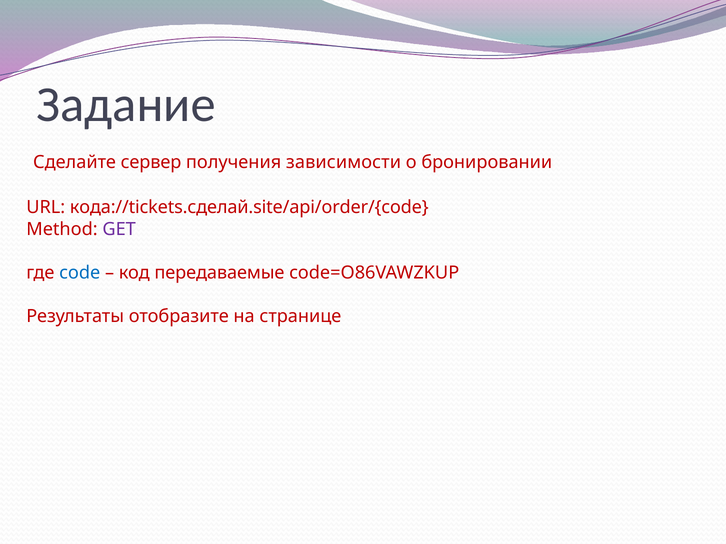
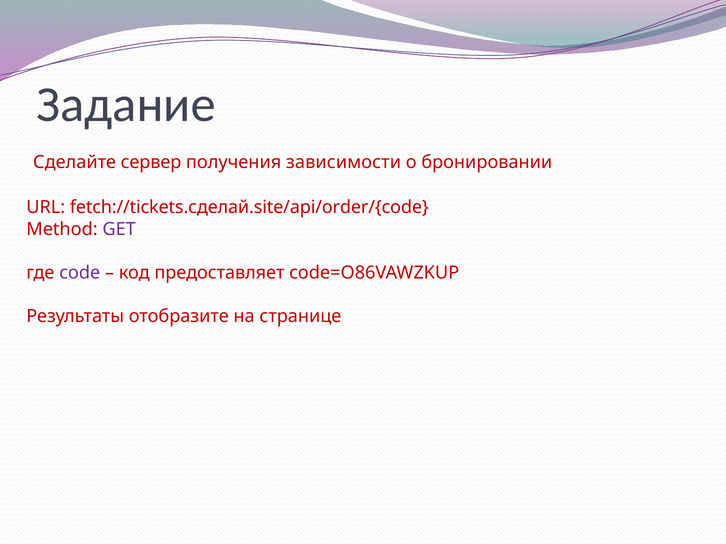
кода://tickets.сделай.site/api/order/{code: кода://tickets.сделай.site/api/order/{code -> fetch://tickets.сделай.site/api/order/{code
code colour: blue -> purple
передаваемые: передаваемые -> предоставляет
